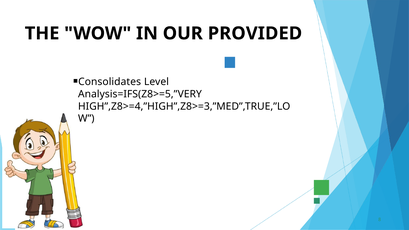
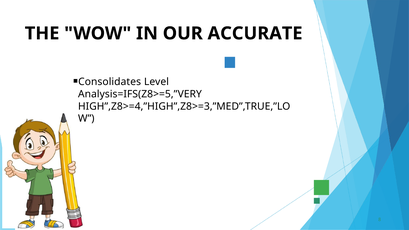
PROVIDED: PROVIDED -> ACCURATE
